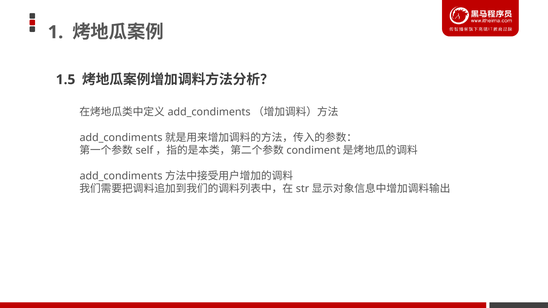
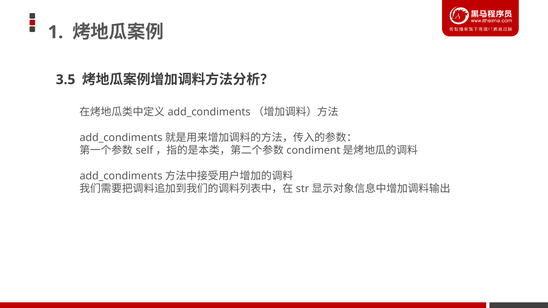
1.5: 1.5 -> 3.5
